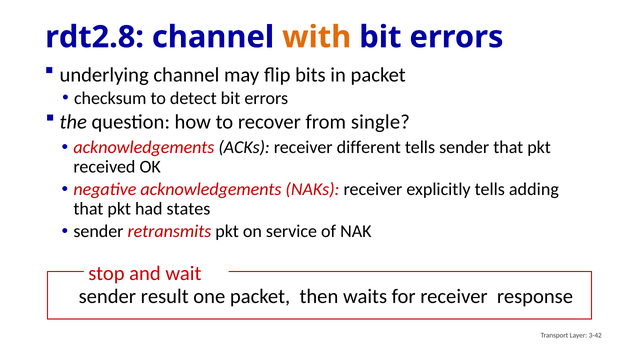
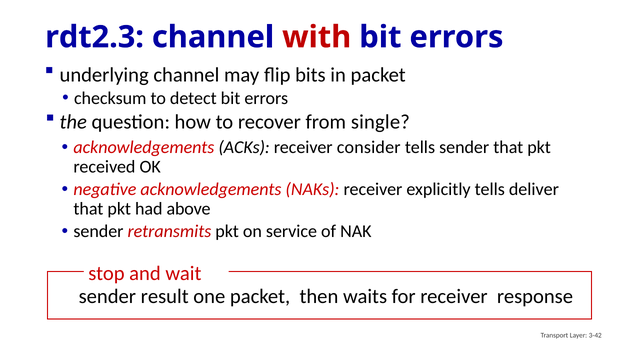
rdt2.8: rdt2.8 -> rdt2.3
with colour: orange -> red
different: different -> consider
adding: adding -> deliver
states: states -> above
